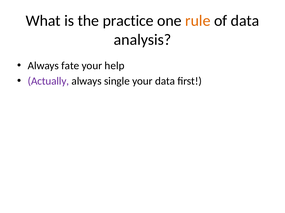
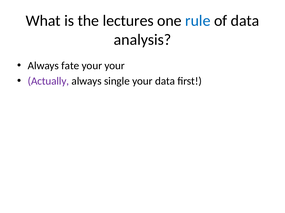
practice: practice -> lectures
rule colour: orange -> blue
your help: help -> your
